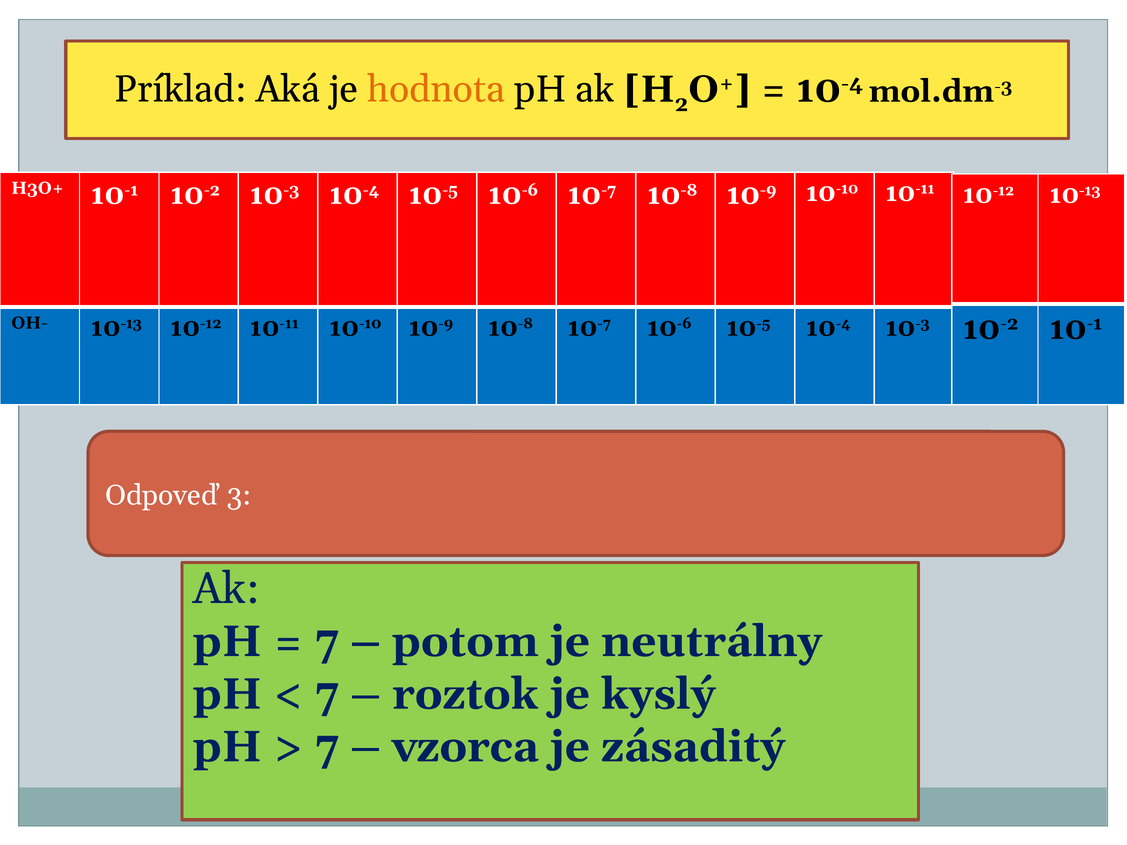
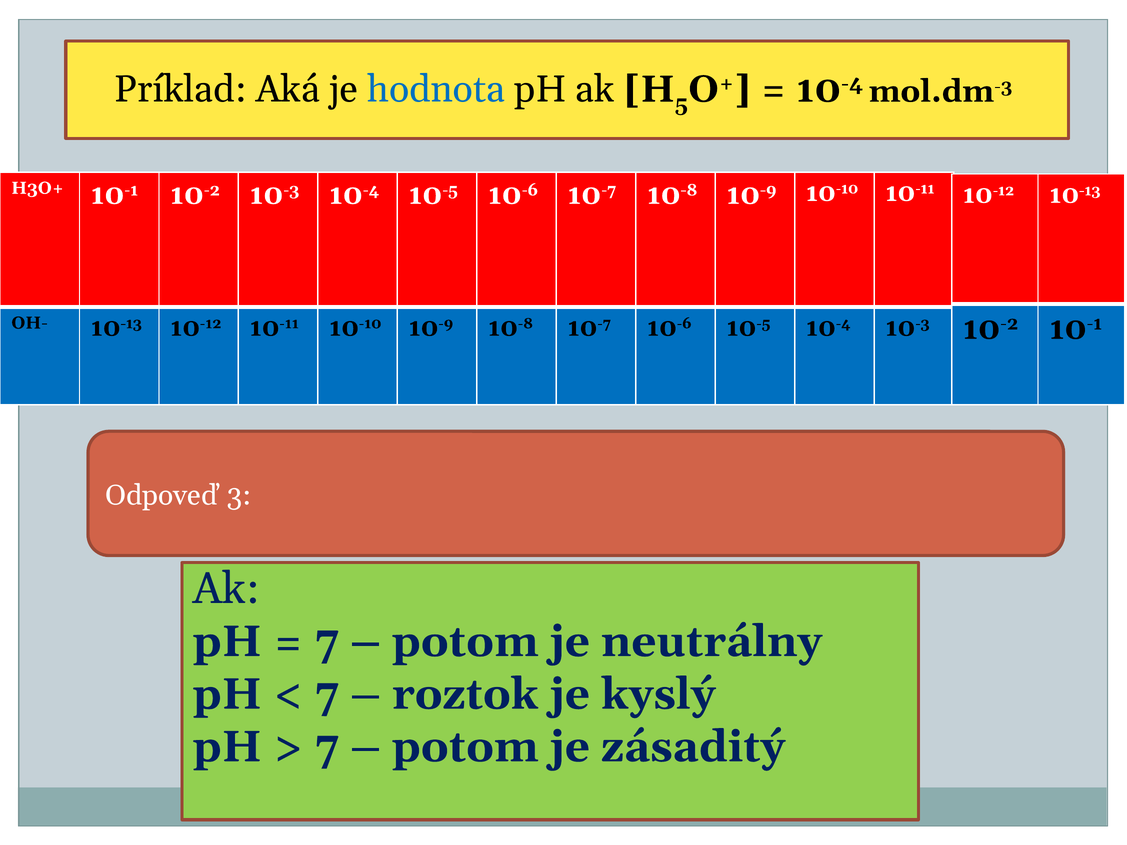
hodnota colour: orange -> blue
2: 2 -> 5
vzorca at (465, 747): vzorca -> potom
